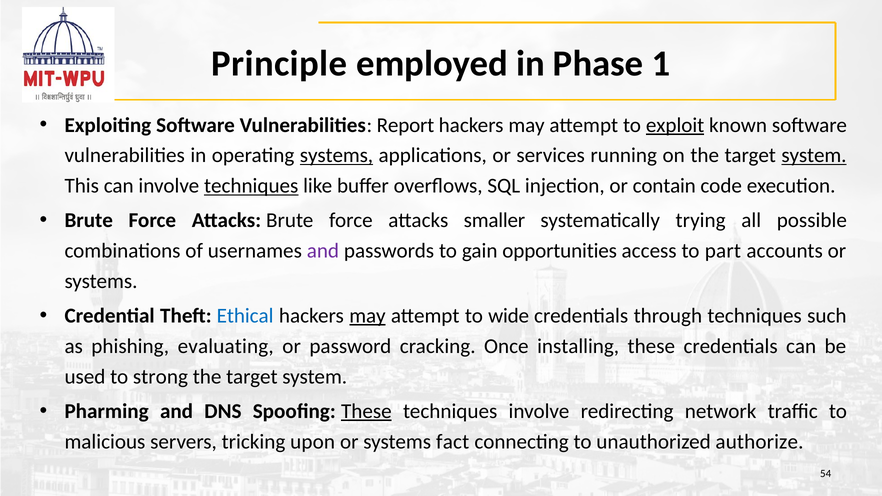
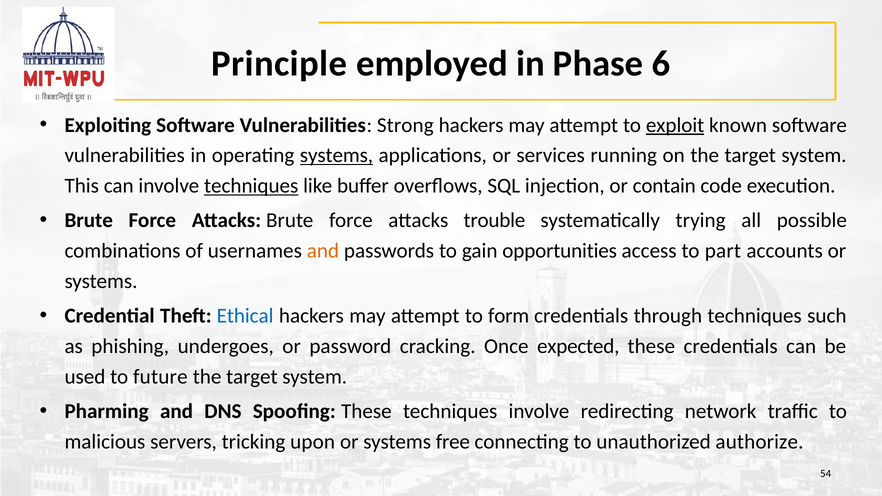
1: 1 -> 6
Report: Report -> Strong
system at (814, 155) underline: present -> none
smaller: smaller -> trouble
and at (323, 251) colour: purple -> orange
may at (367, 316) underline: present -> none
wide: wide -> form
evaluating: evaluating -> undergoes
installing: installing -> expected
strong: strong -> future
These at (366, 411) underline: present -> none
fact: fact -> free
